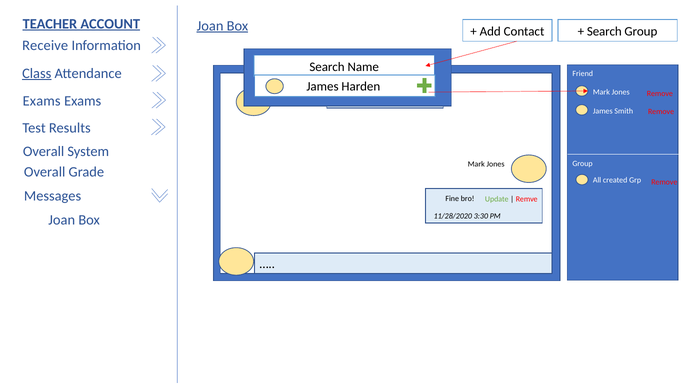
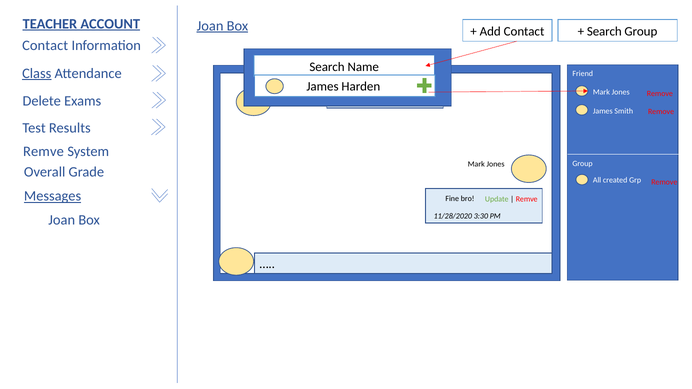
Receive at (45, 46): Receive -> Contact
Exams at (42, 101): Exams -> Delete
Overall at (44, 151): Overall -> Remve
Messages underline: none -> present
